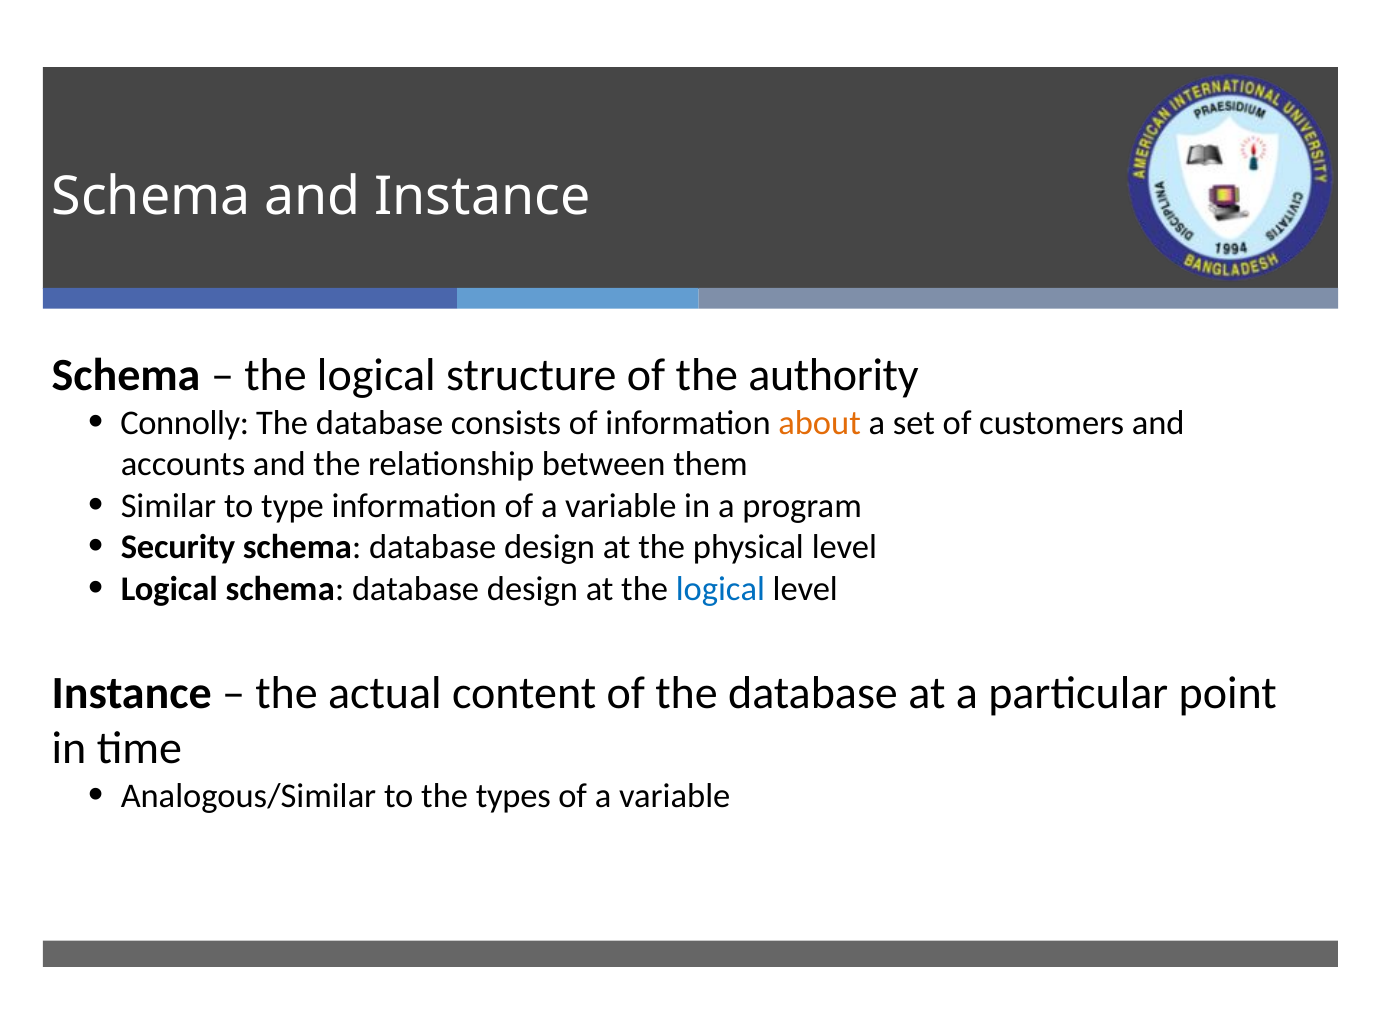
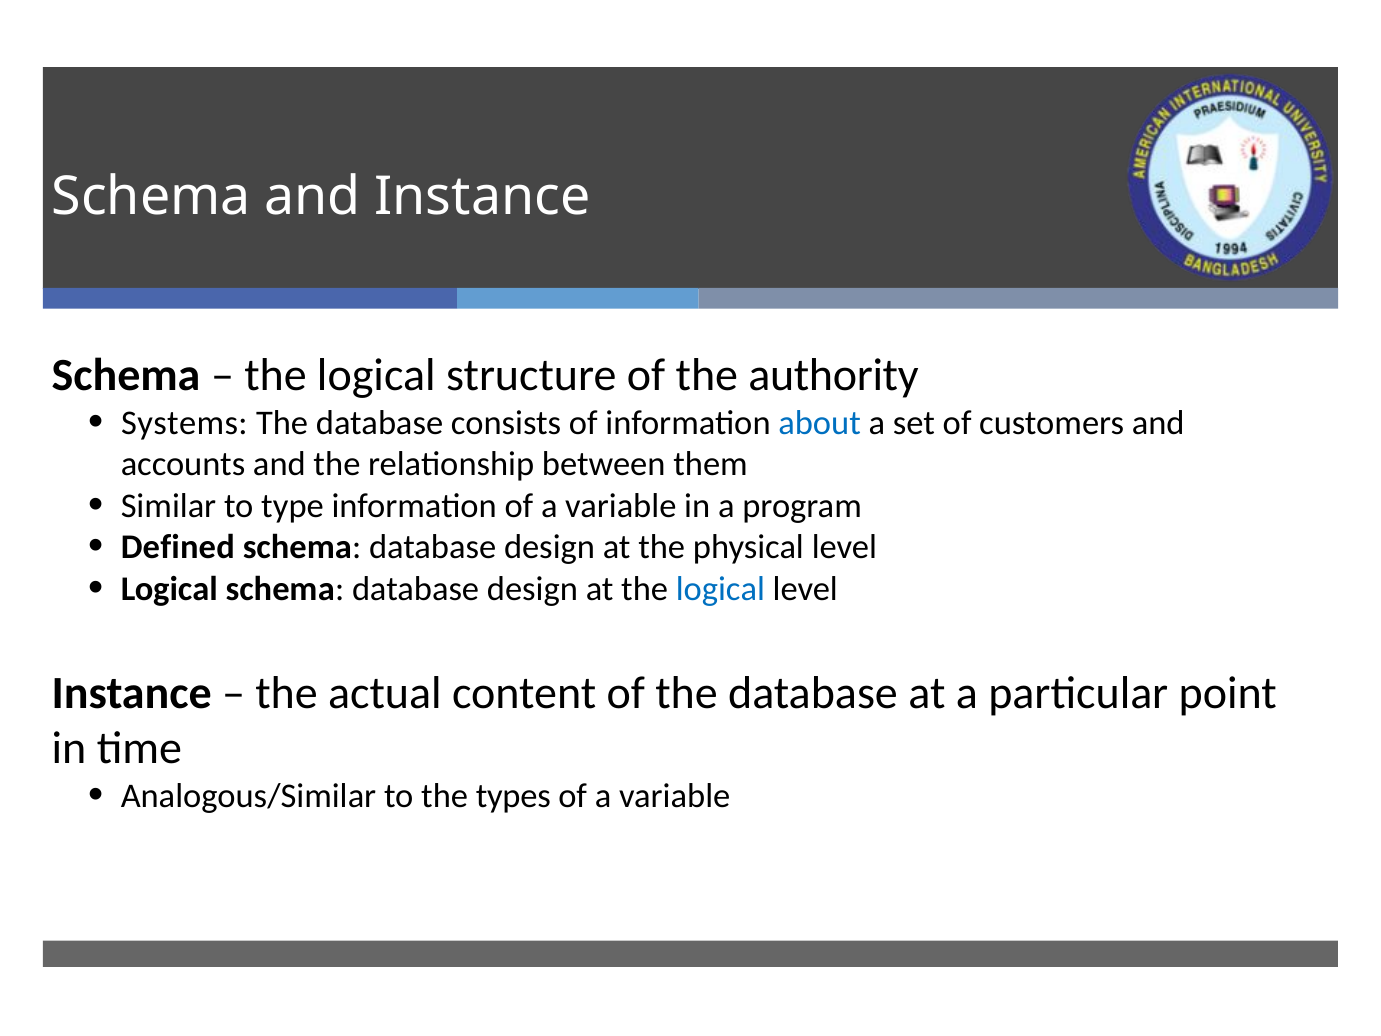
Connolly: Connolly -> Systems
about colour: orange -> blue
Security: Security -> Defined
